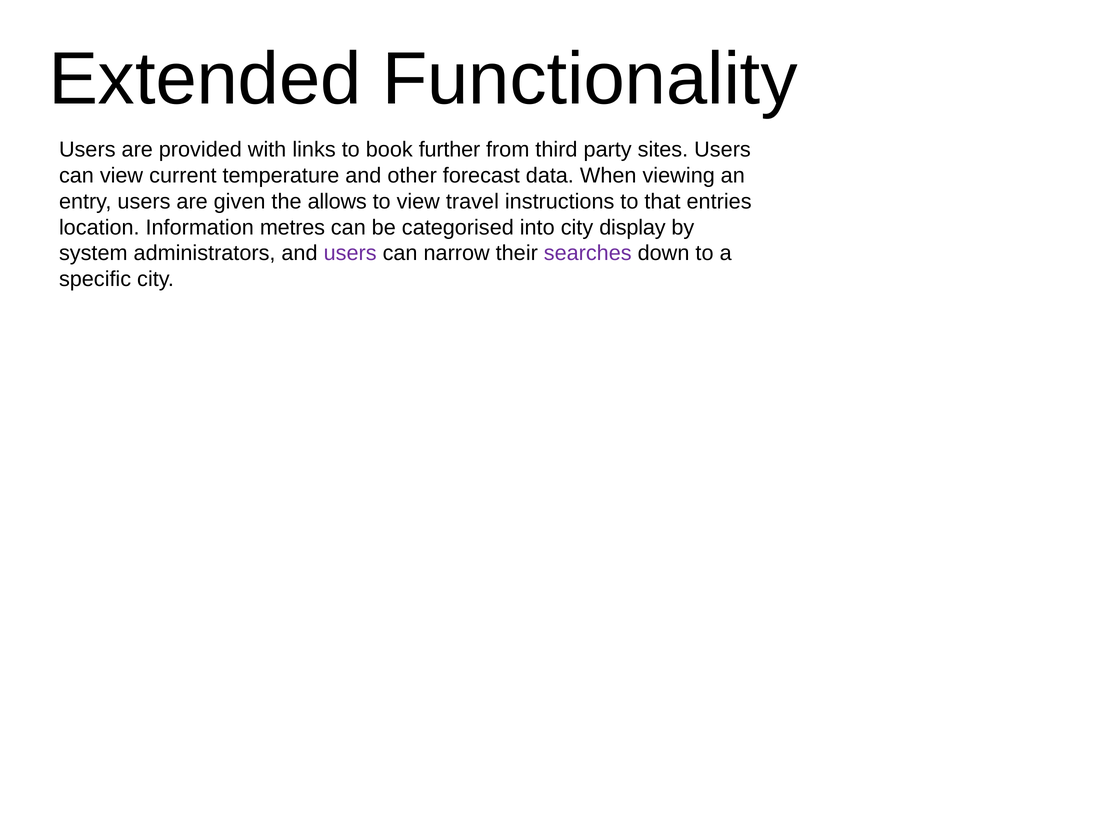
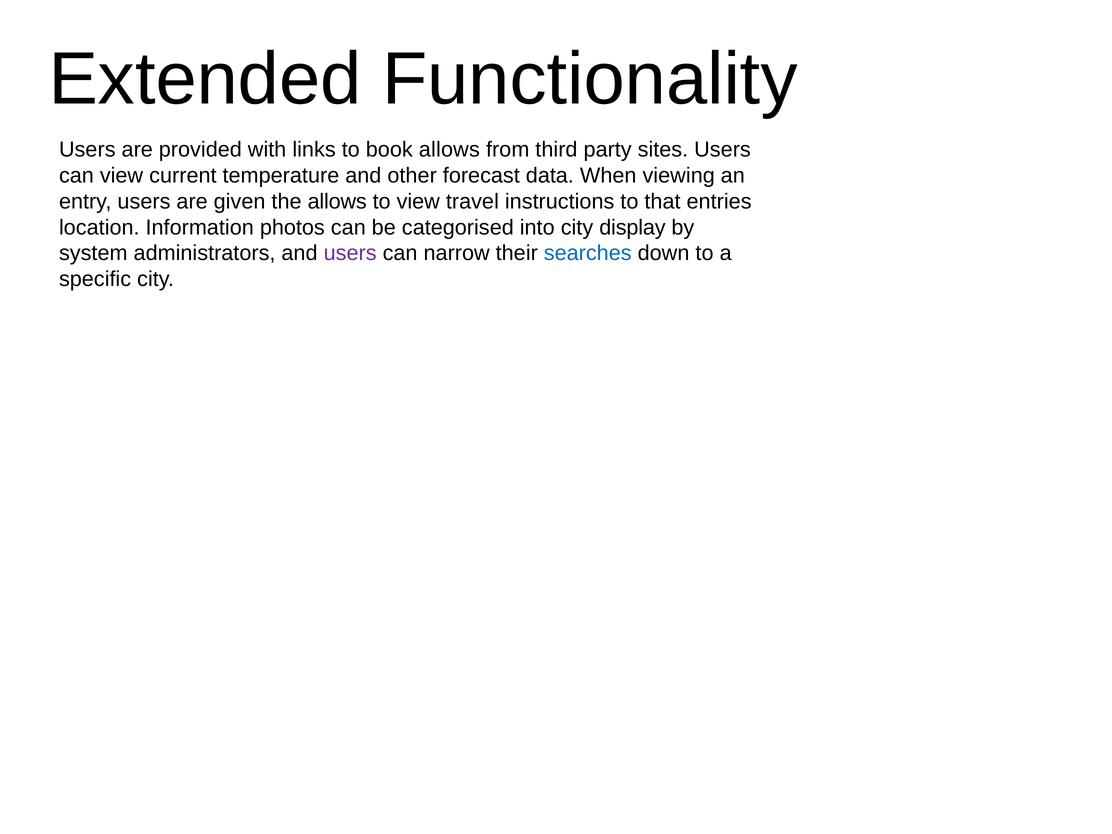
book further: further -> allows
metres: metres -> photos
searches colour: purple -> blue
